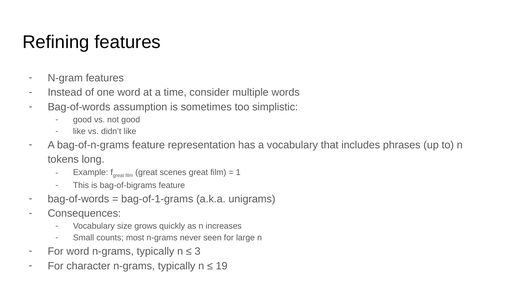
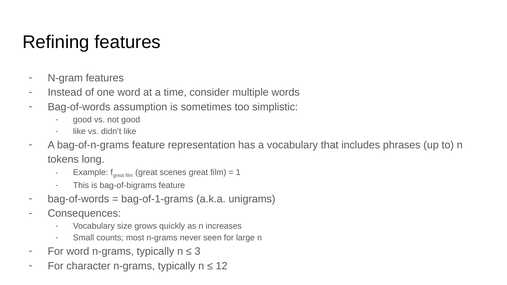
19: 19 -> 12
